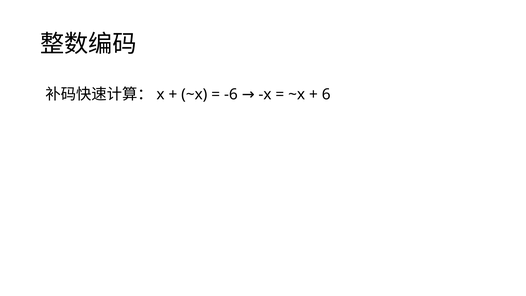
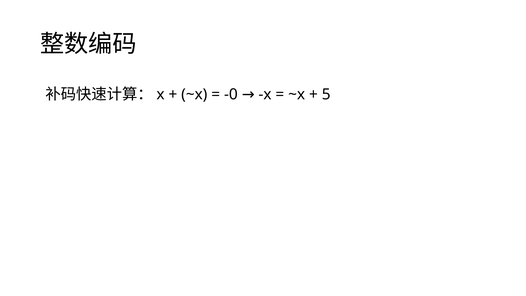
-6: -6 -> -0
6: 6 -> 5
